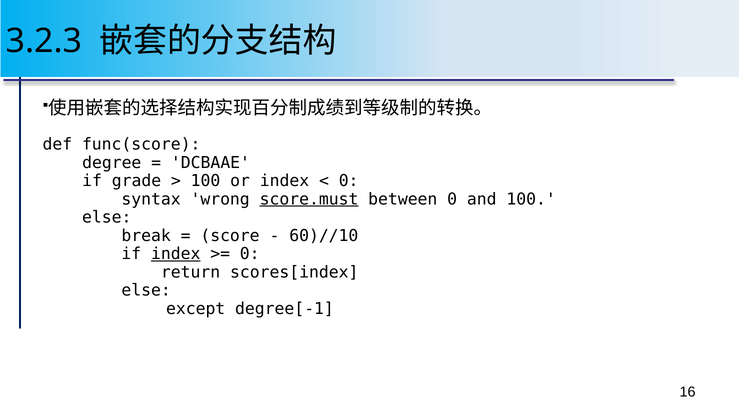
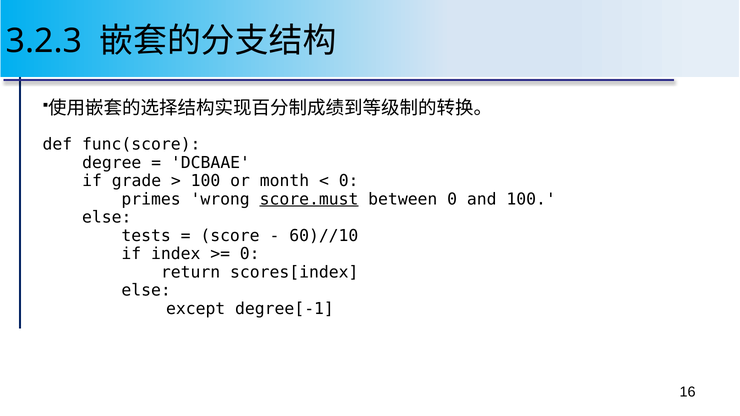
or index: index -> month
syntax: syntax -> primes
break: break -> tests
index at (176, 254) underline: present -> none
